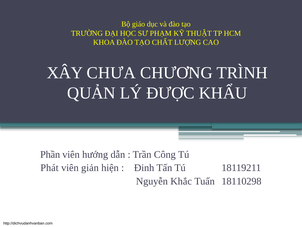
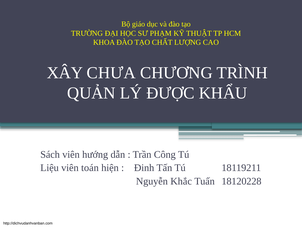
Phần: Phần -> Sách
Phát: Phát -> Liệu
giản: giản -> toán
18110298: 18110298 -> 18120228
